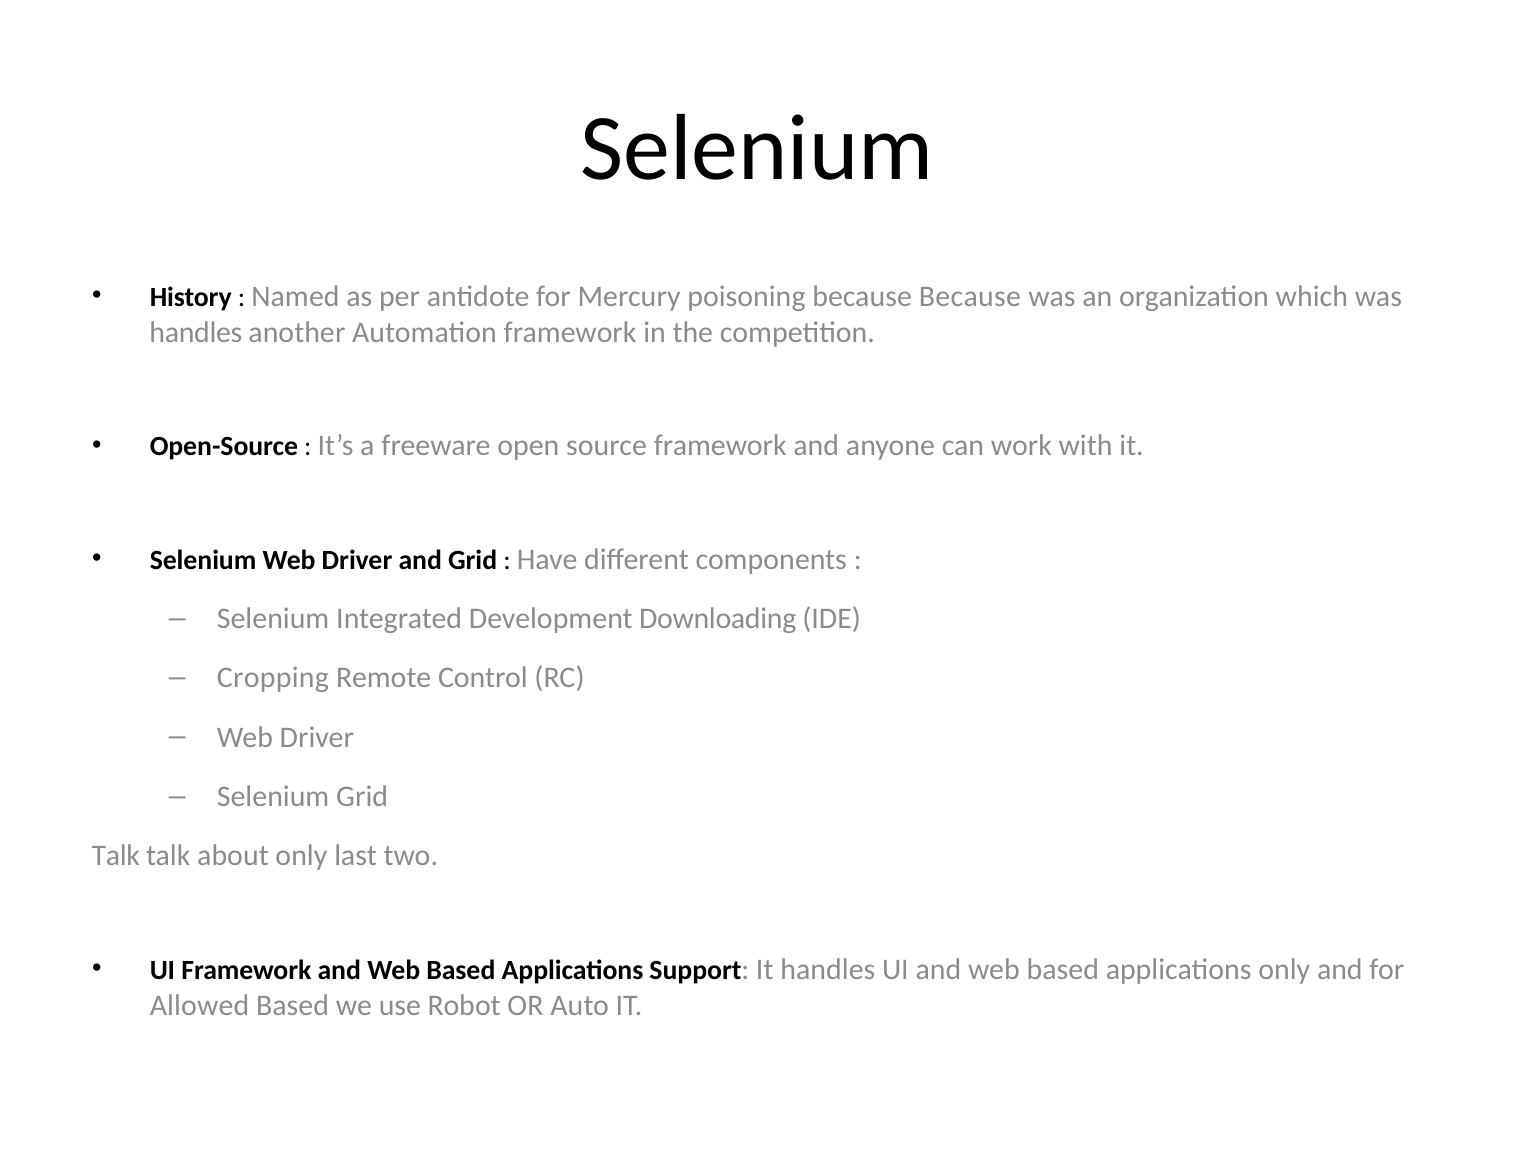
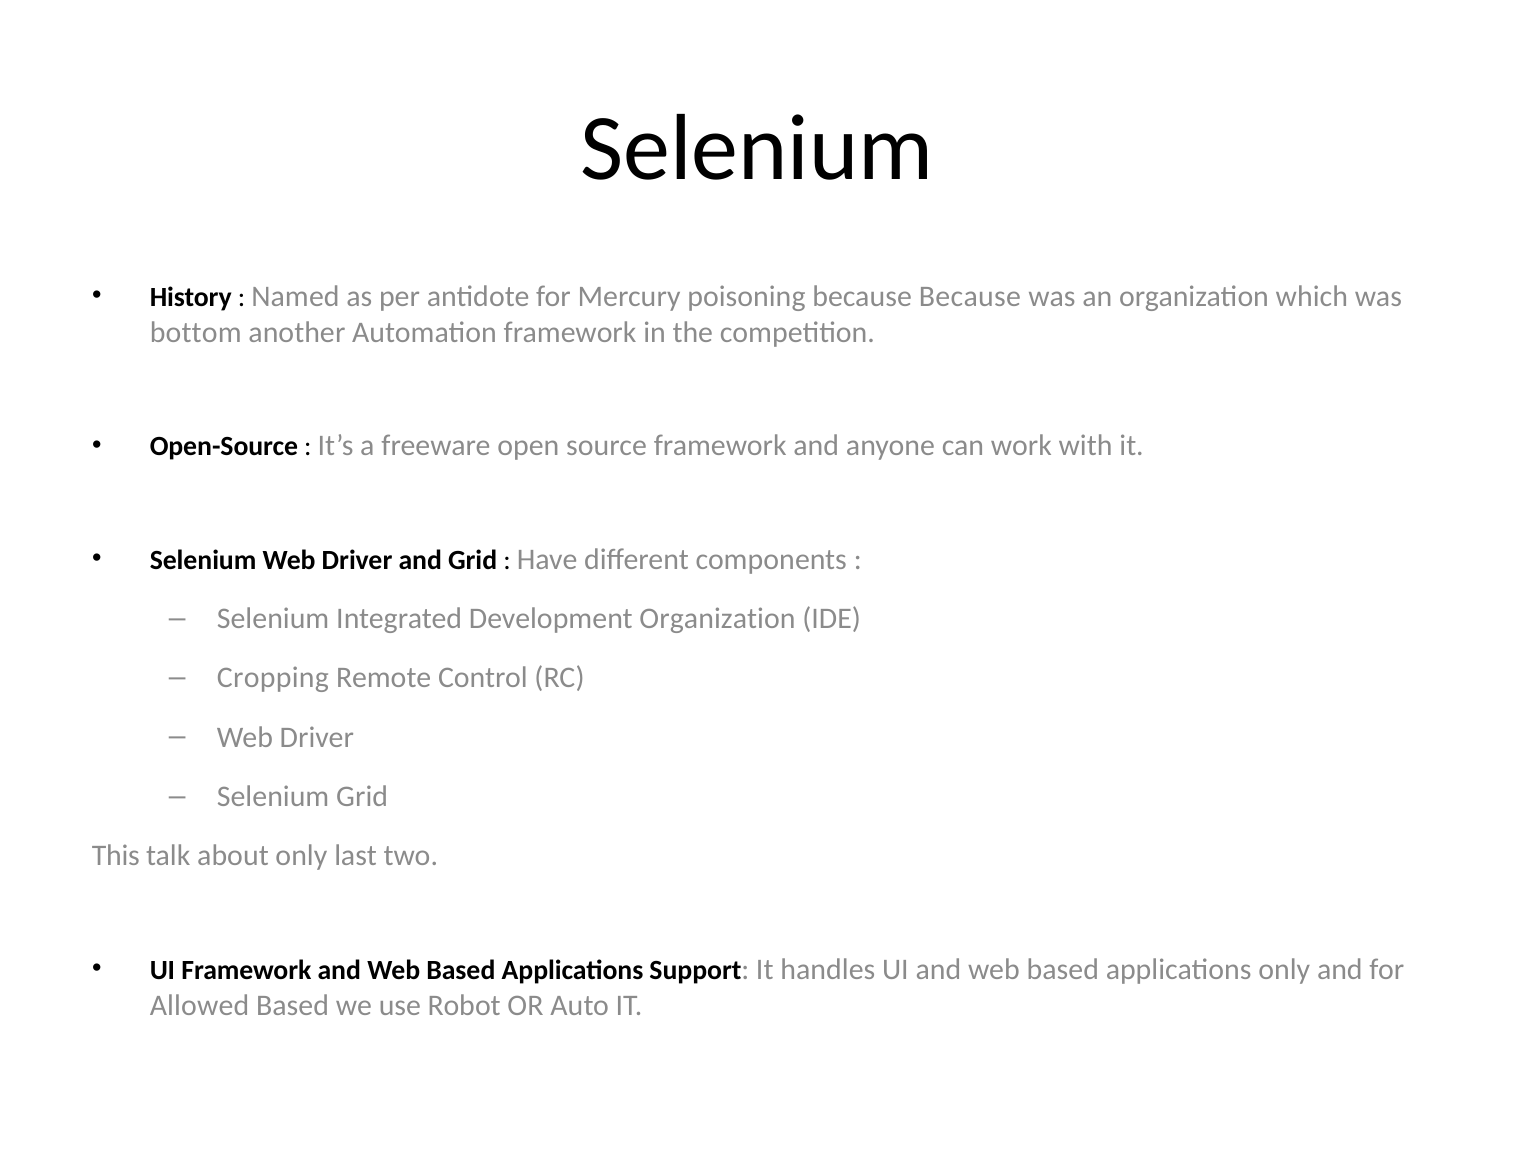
handles at (196, 332): handles -> bottom
Development Downloading: Downloading -> Organization
Talk at (116, 856): Talk -> This
